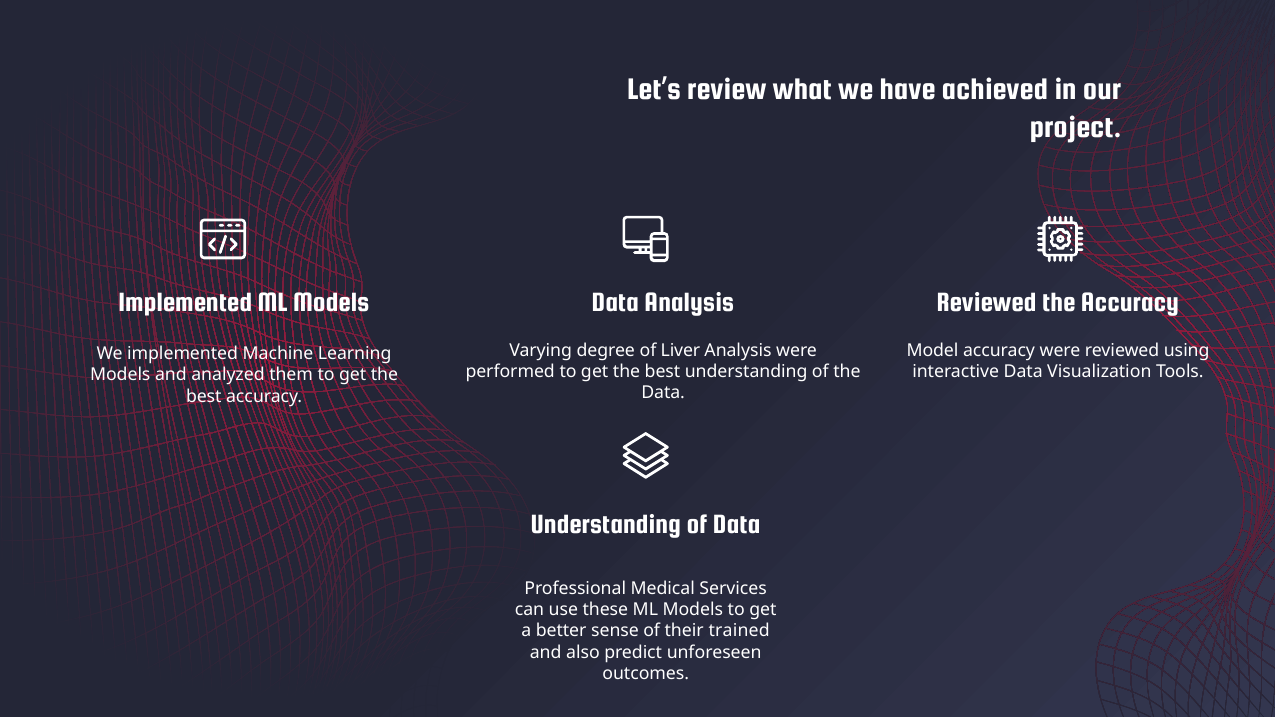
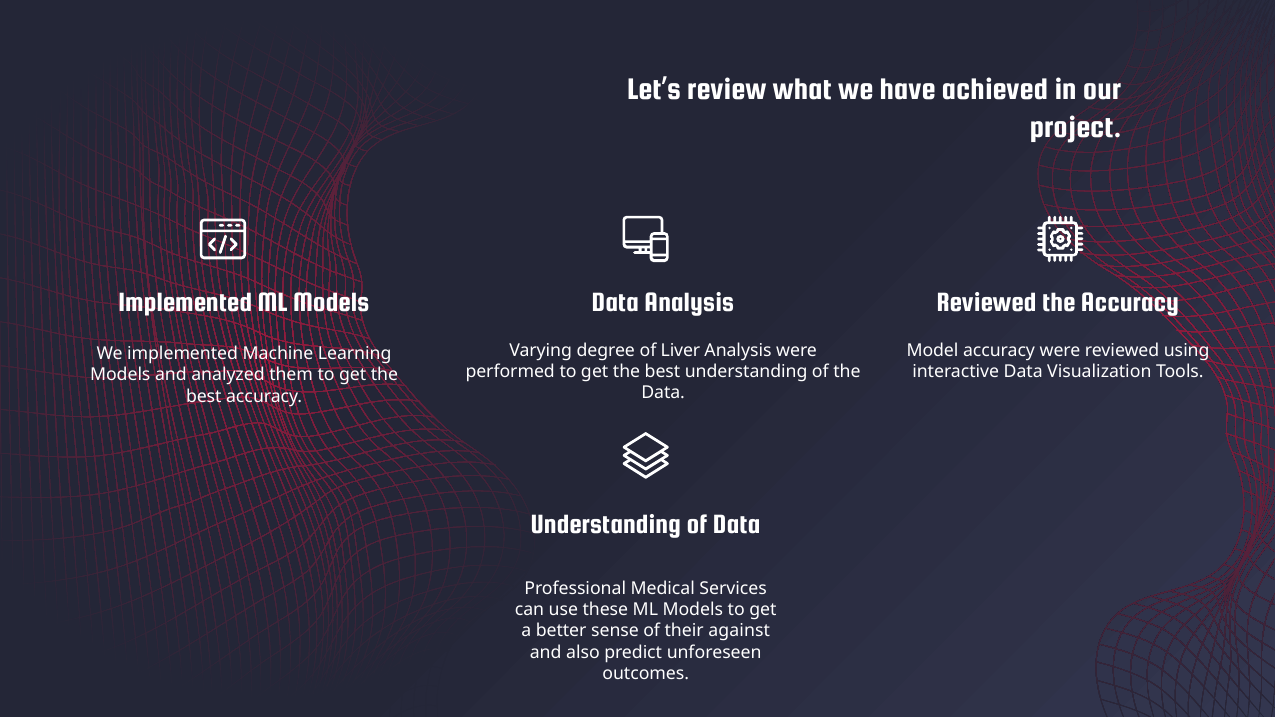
trained: trained -> against
